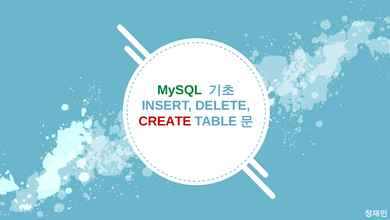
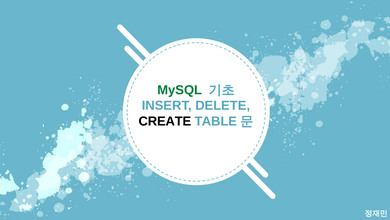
CREATE colour: red -> black
